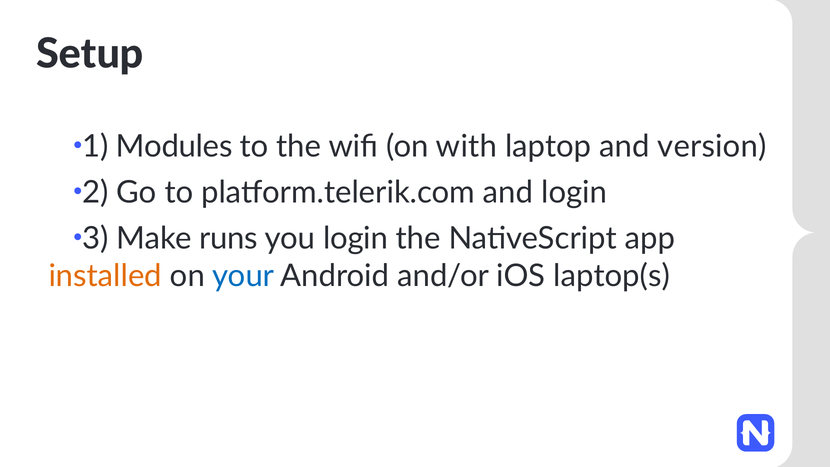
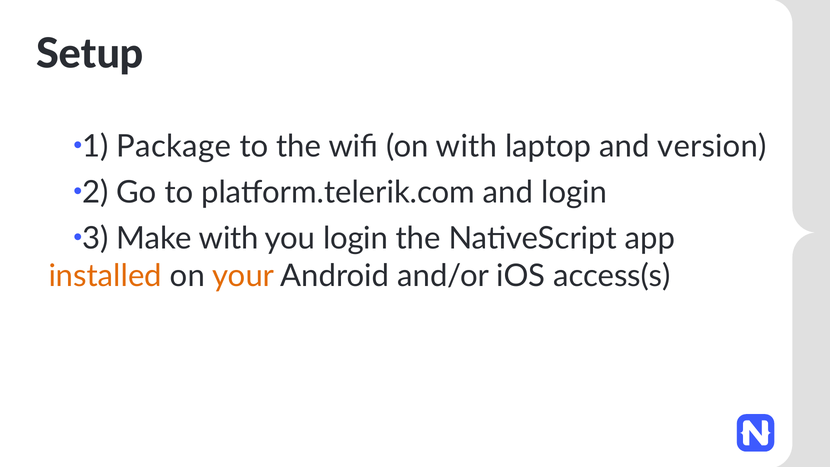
Modules: Modules -> Package
Make runs: runs -> with
your colour: blue -> orange
laptop(s: laptop(s -> access(s
